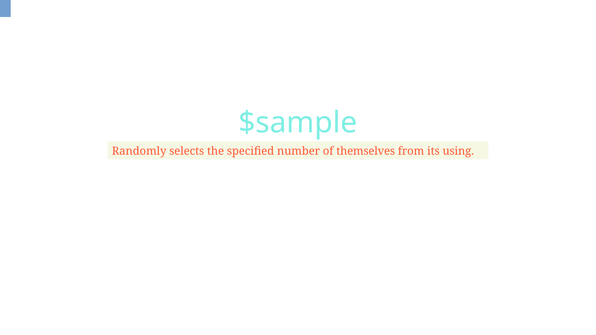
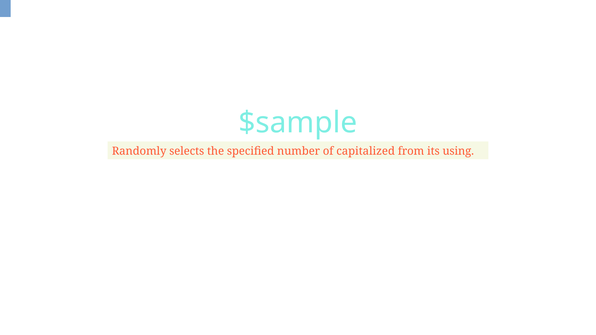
themselves: themselves -> capitalized
